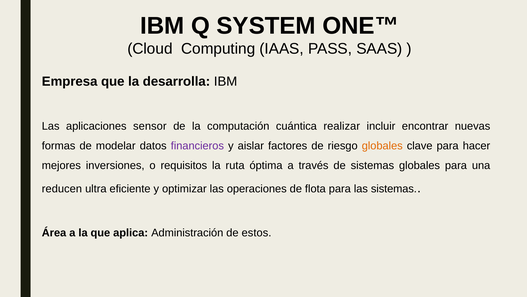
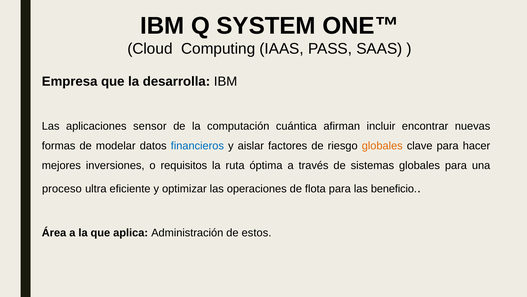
realizar: realizar -> afirman
financieros colour: purple -> blue
reducen: reducen -> proceso
las sistemas: sistemas -> beneficio
